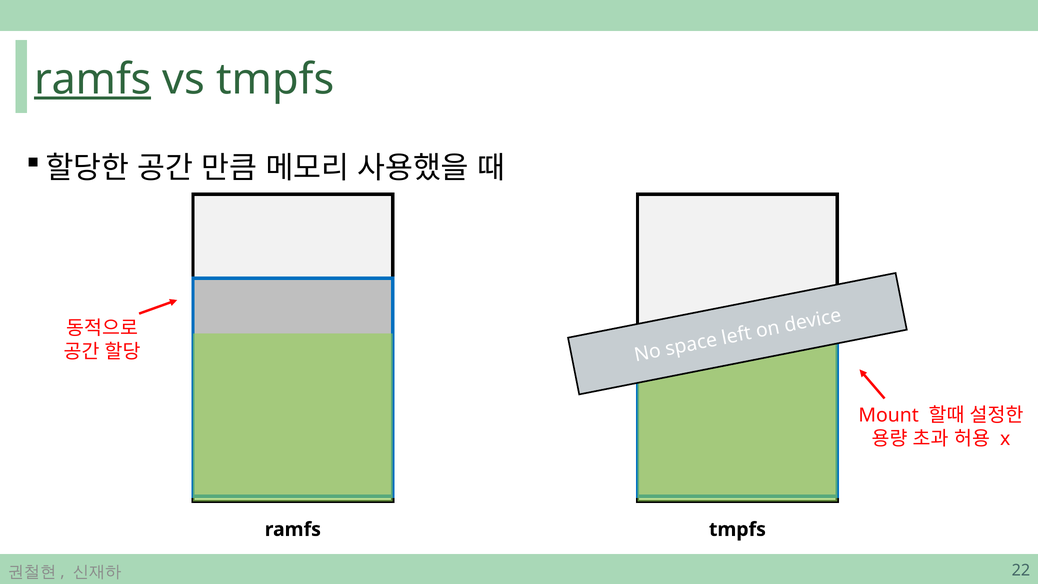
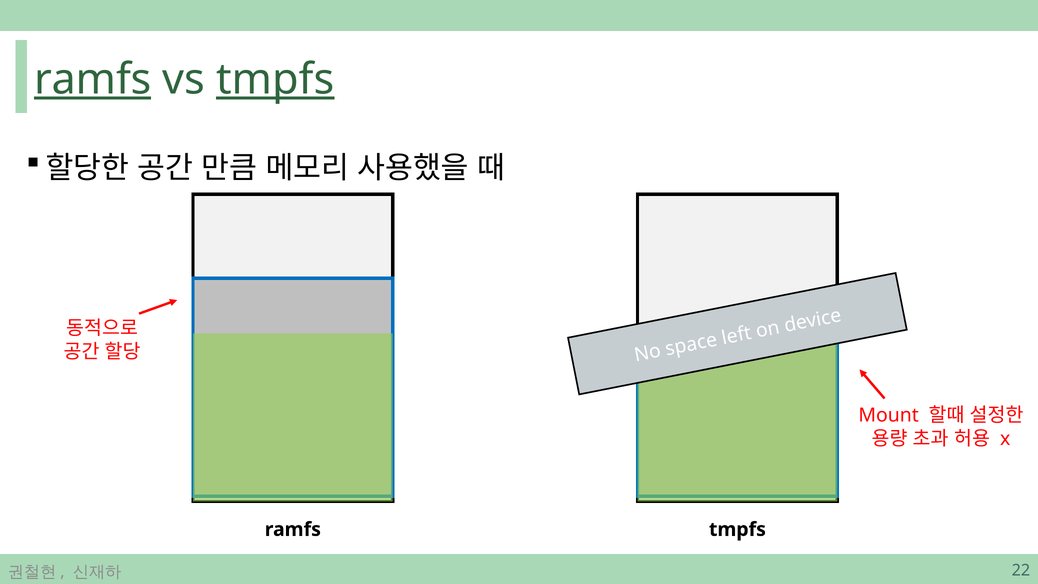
tmpfs at (275, 79) underline: none -> present
